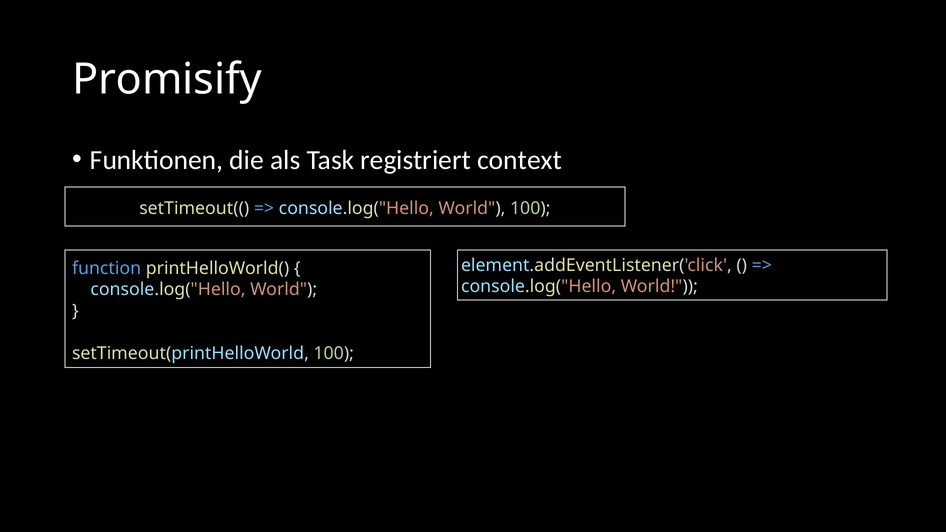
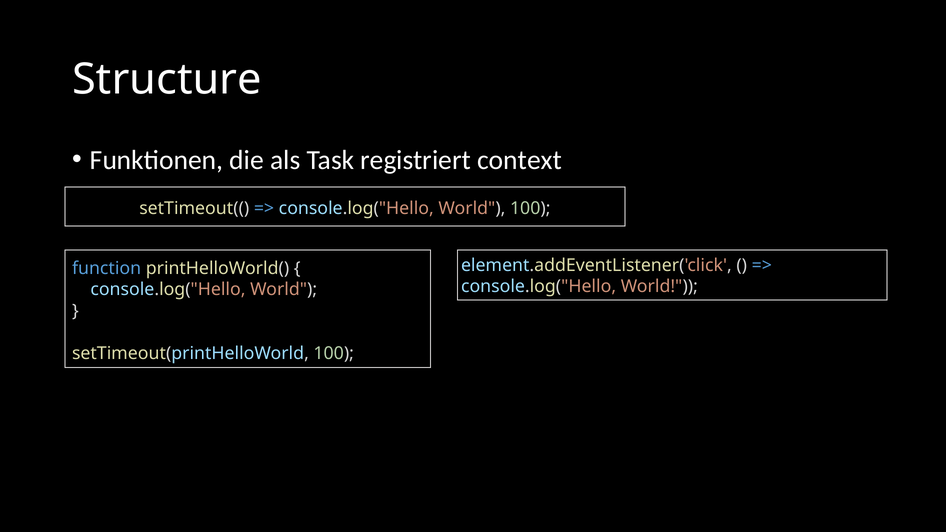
Promisify: Promisify -> Structure
